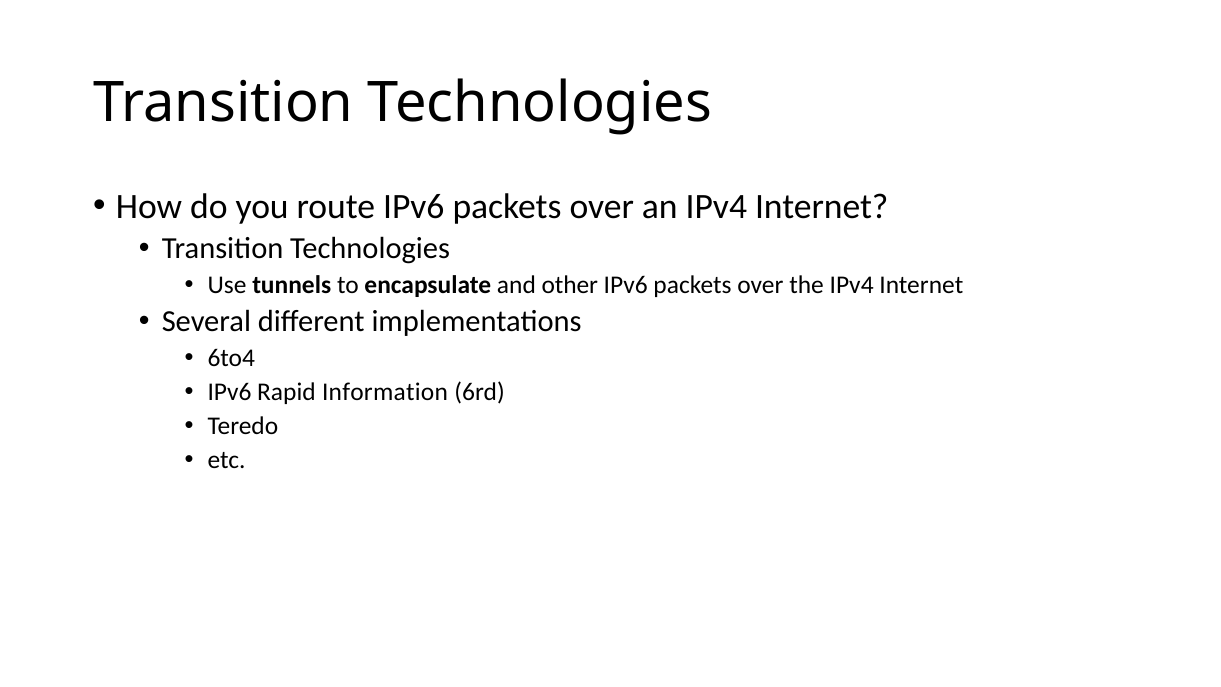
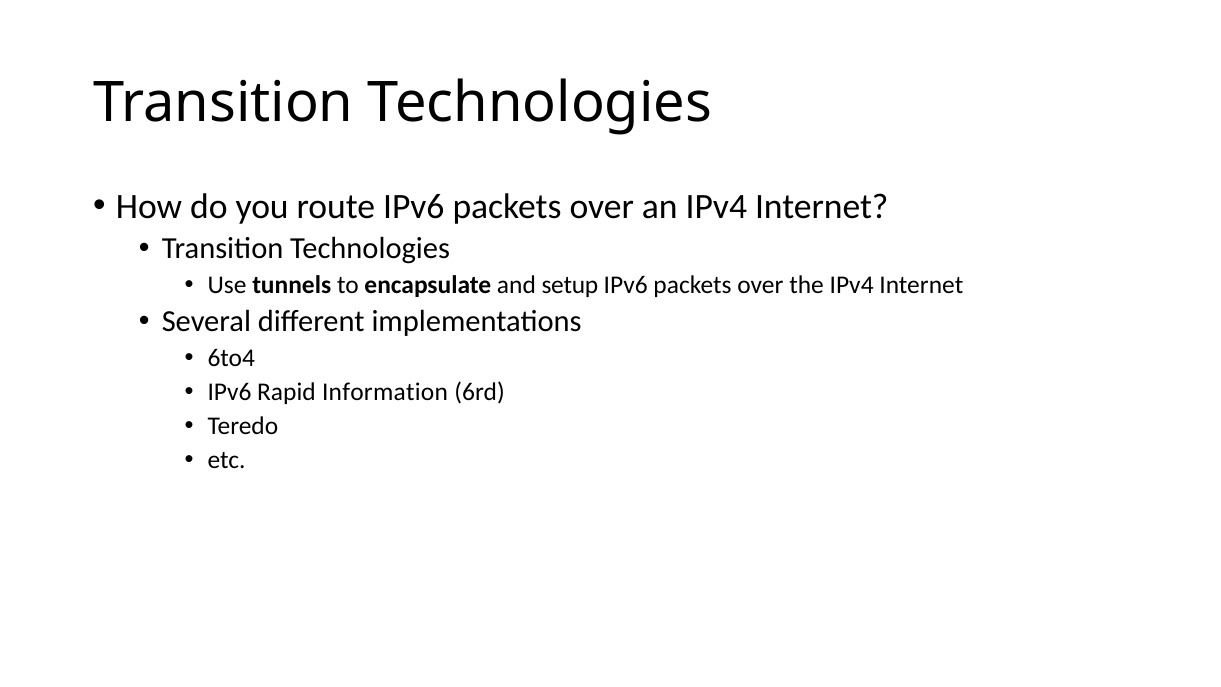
other: other -> setup
